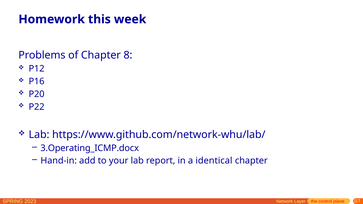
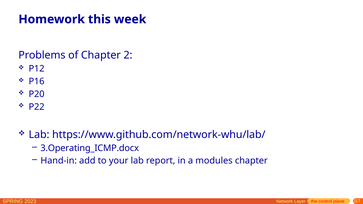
8: 8 -> 2
identical: identical -> modules
